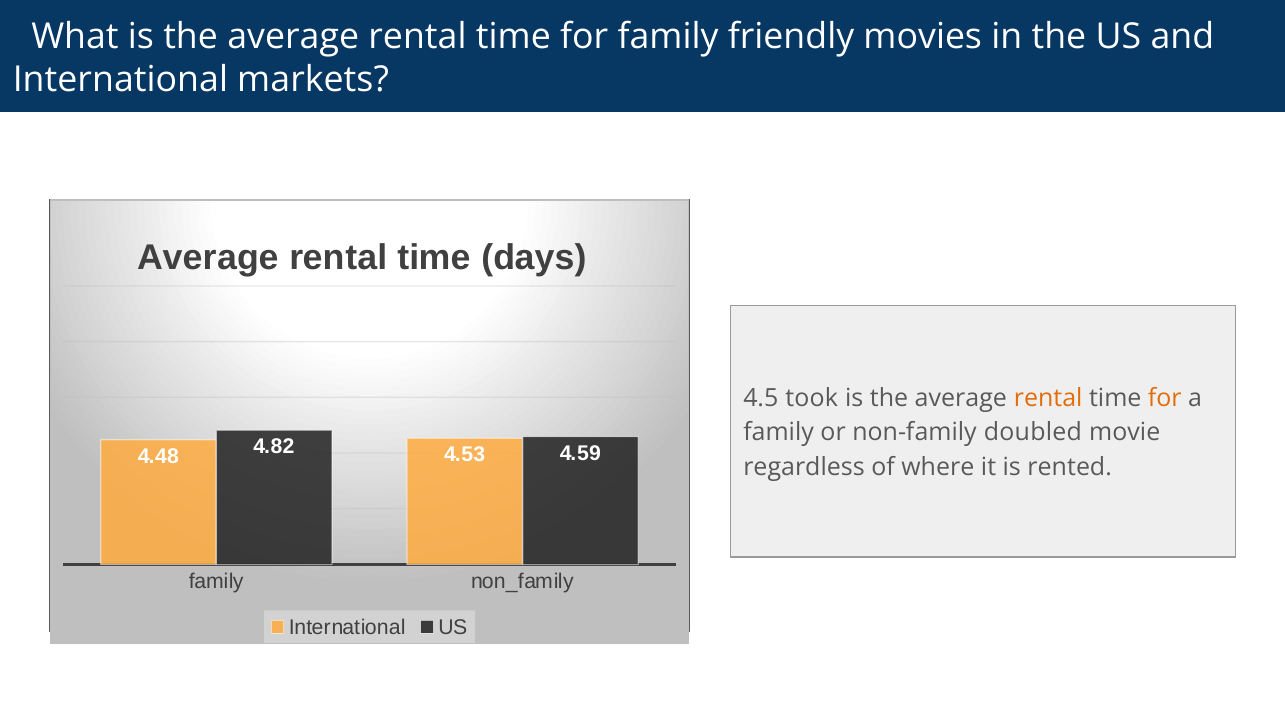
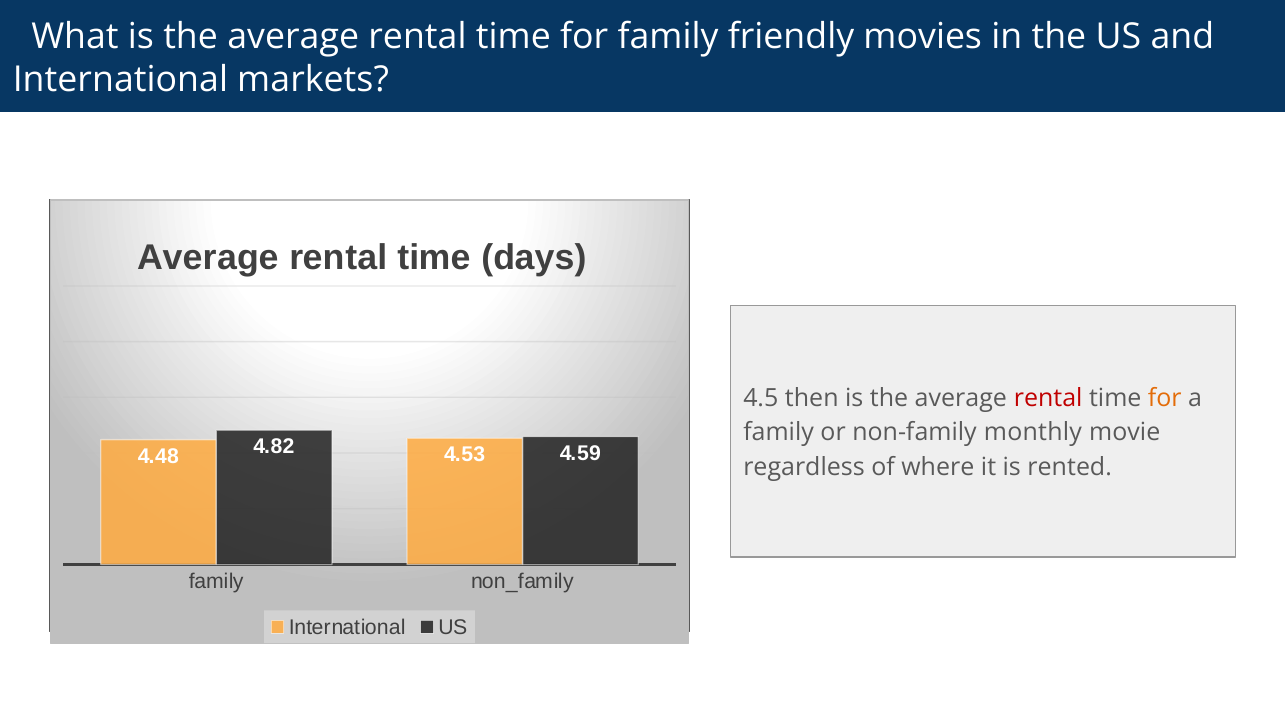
took: took -> then
rental at (1048, 398) colour: orange -> red
doubled: doubled -> monthly
